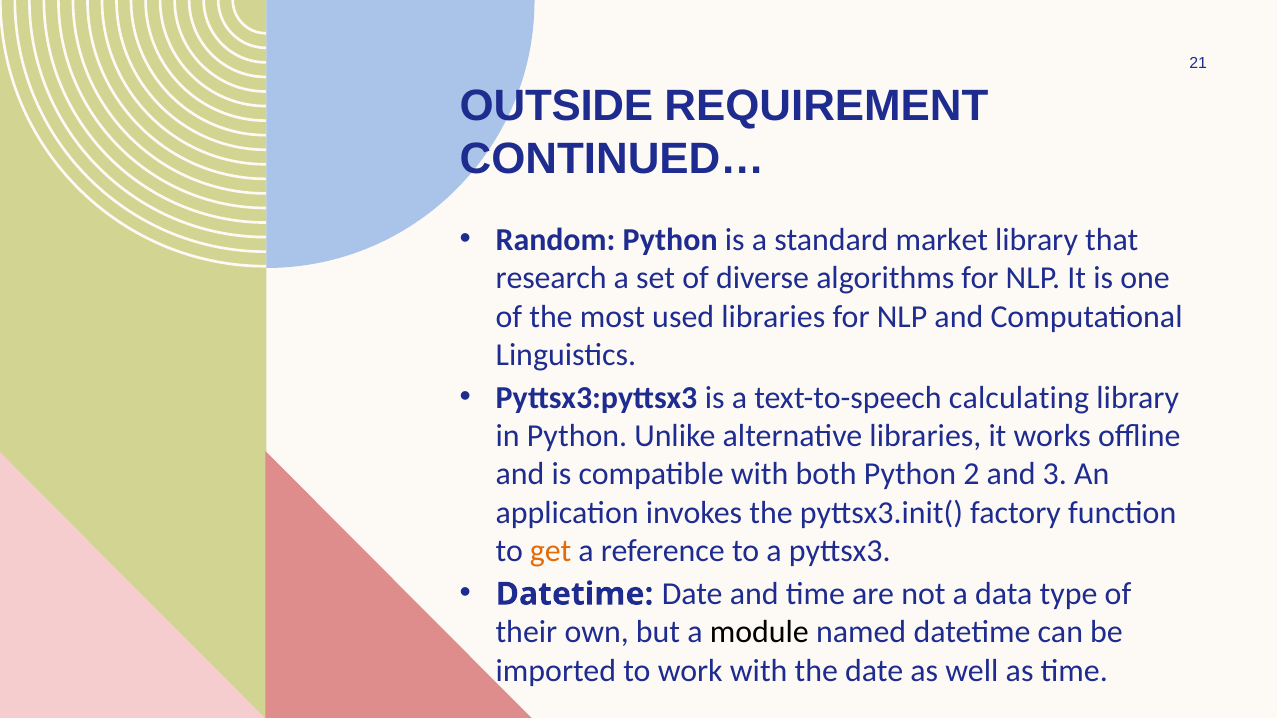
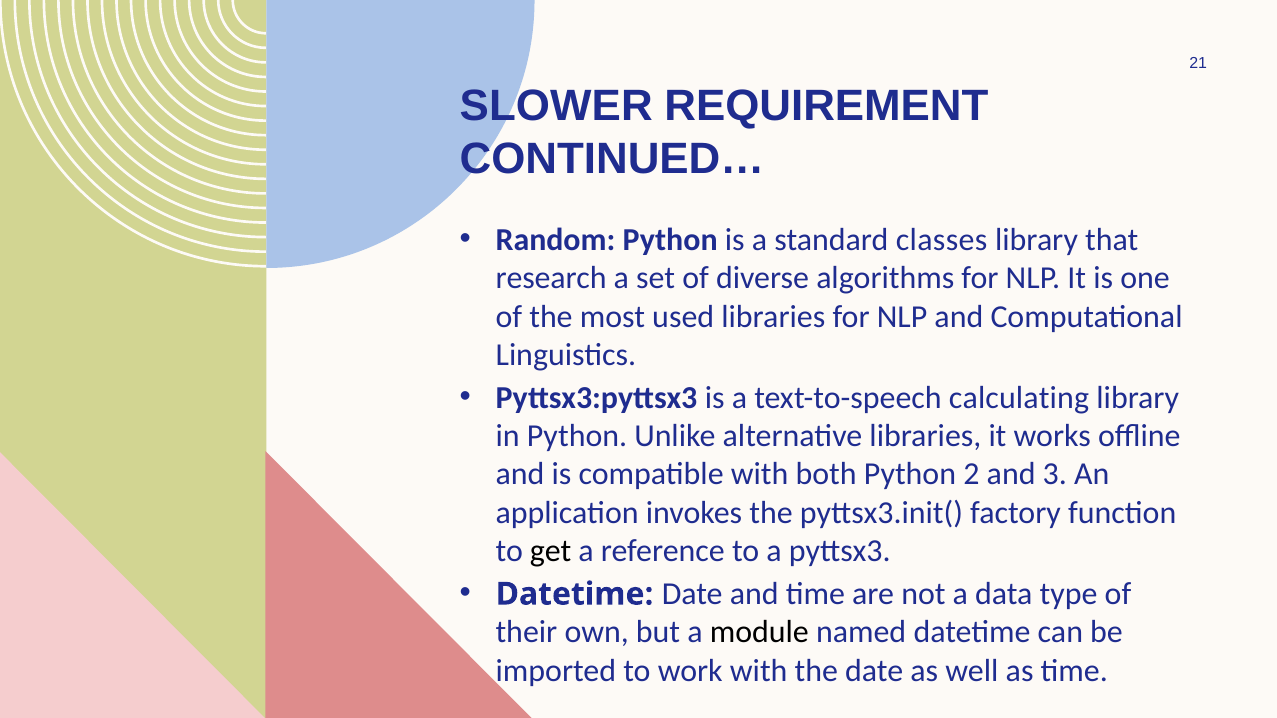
OUTSIDE: OUTSIDE -> SLOWER
market: market -> classes
get colour: orange -> black
